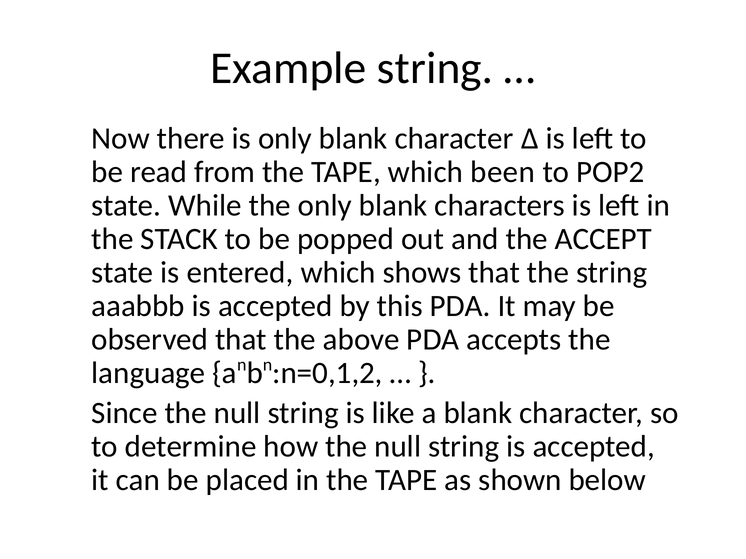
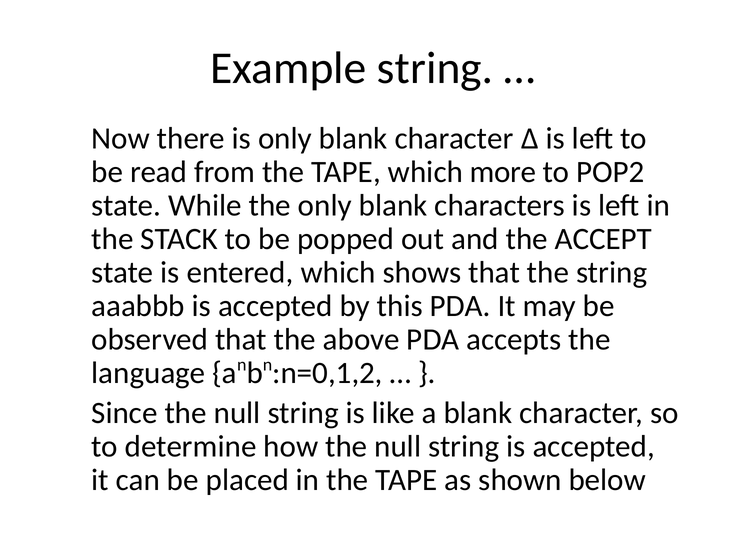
been: been -> more
